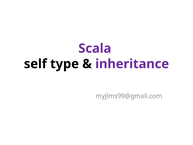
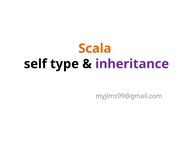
Scala colour: purple -> orange
